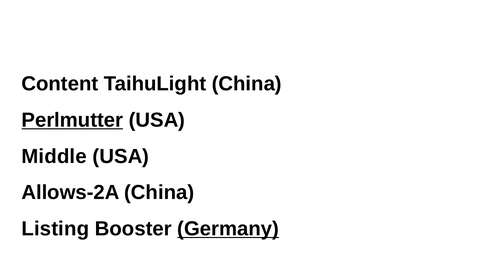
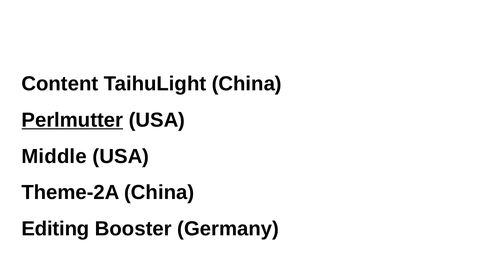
Allows-2A: Allows-2A -> Theme-2A
Listing: Listing -> Editing
Germany underline: present -> none
